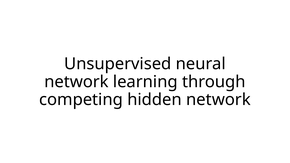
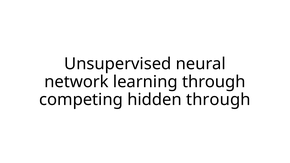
hidden network: network -> through
